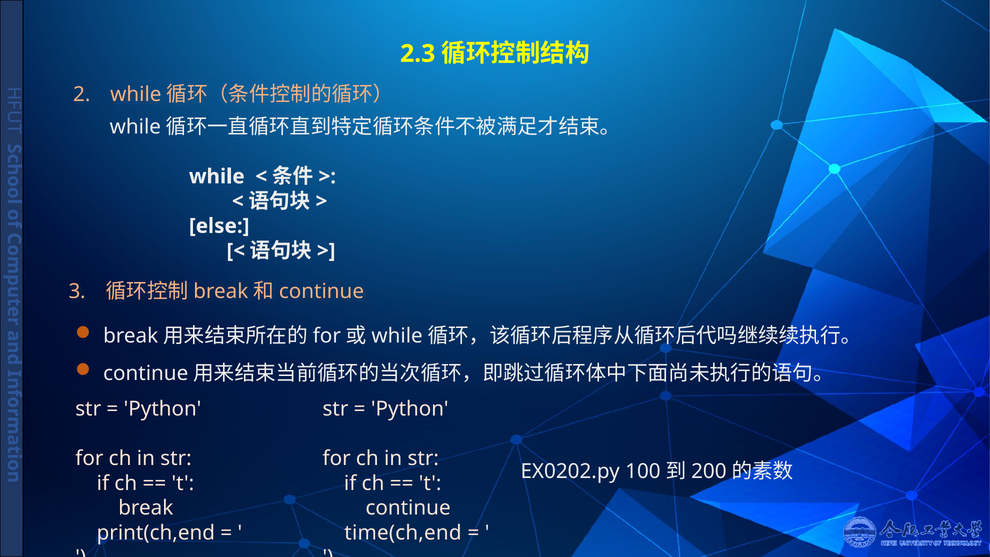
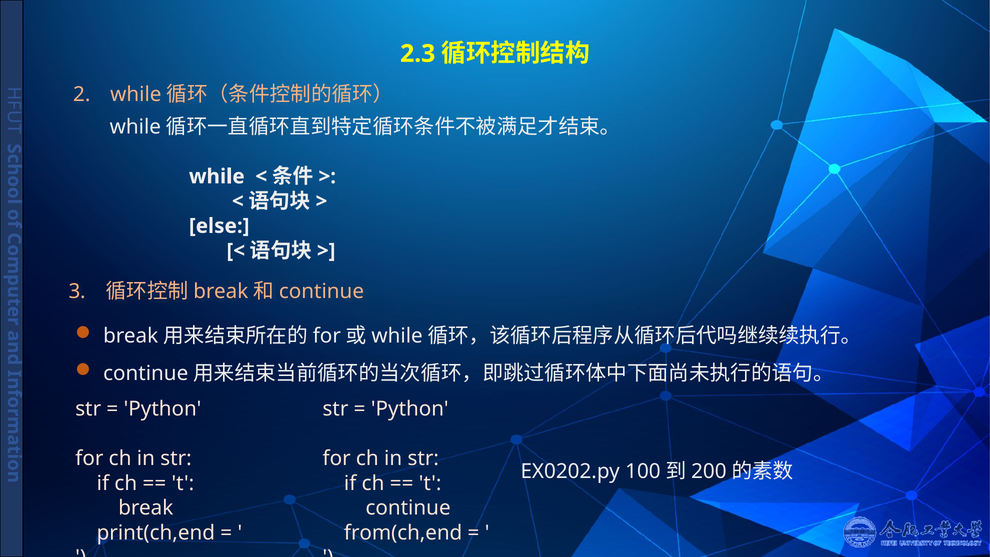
time(ch,end: time(ch,end -> from(ch,end
